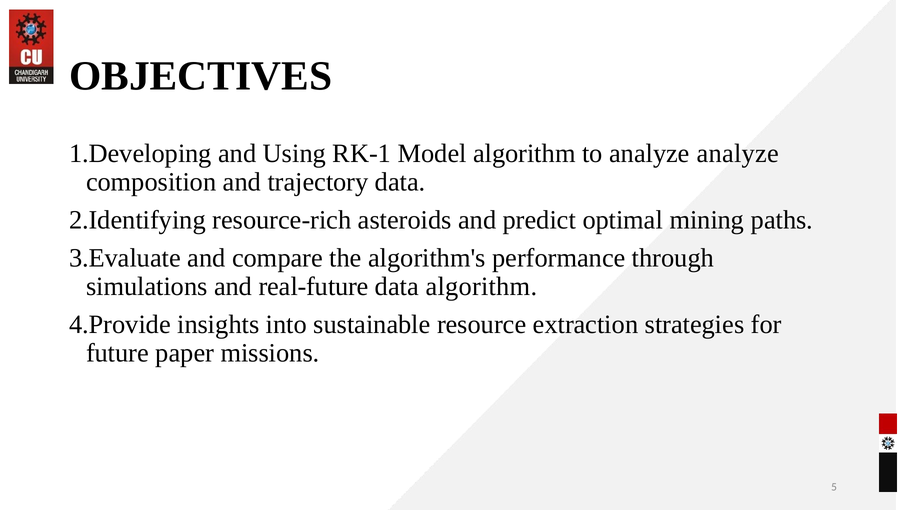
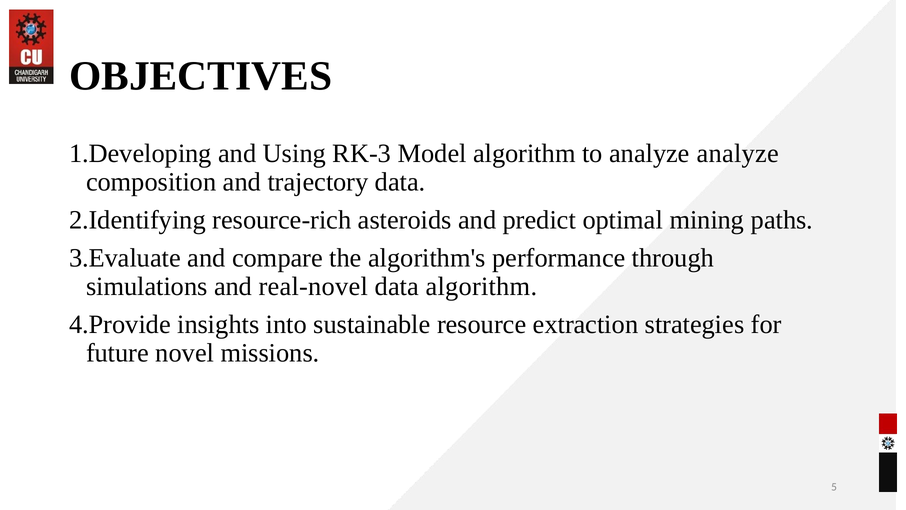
RK-1: RK-1 -> RK-3
real-future: real-future -> real-novel
paper: paper -> novel
